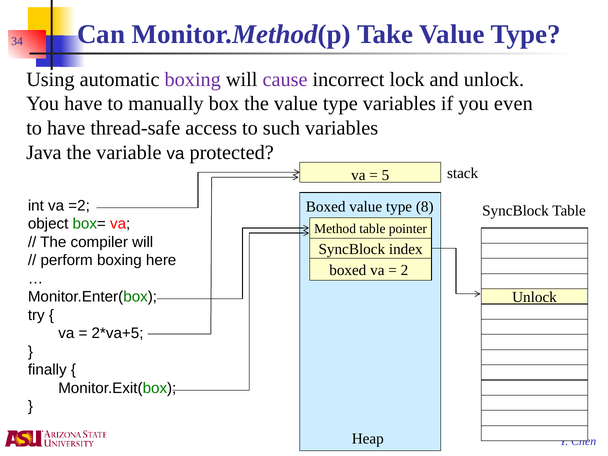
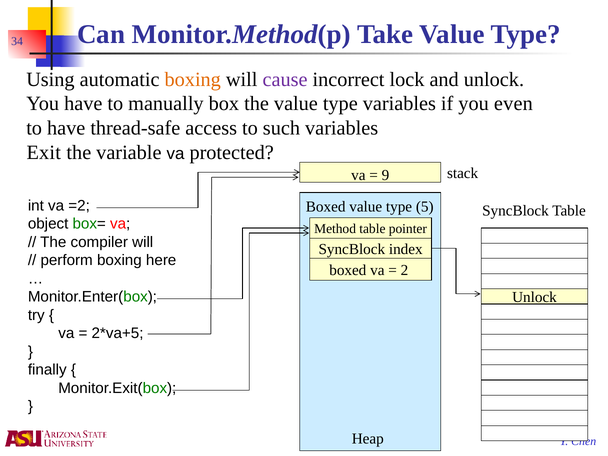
boxing at (193, 79) colour: purple -> orange
Java: Java -> Exit
5: 5 -> 9
8: 8 -> 5
